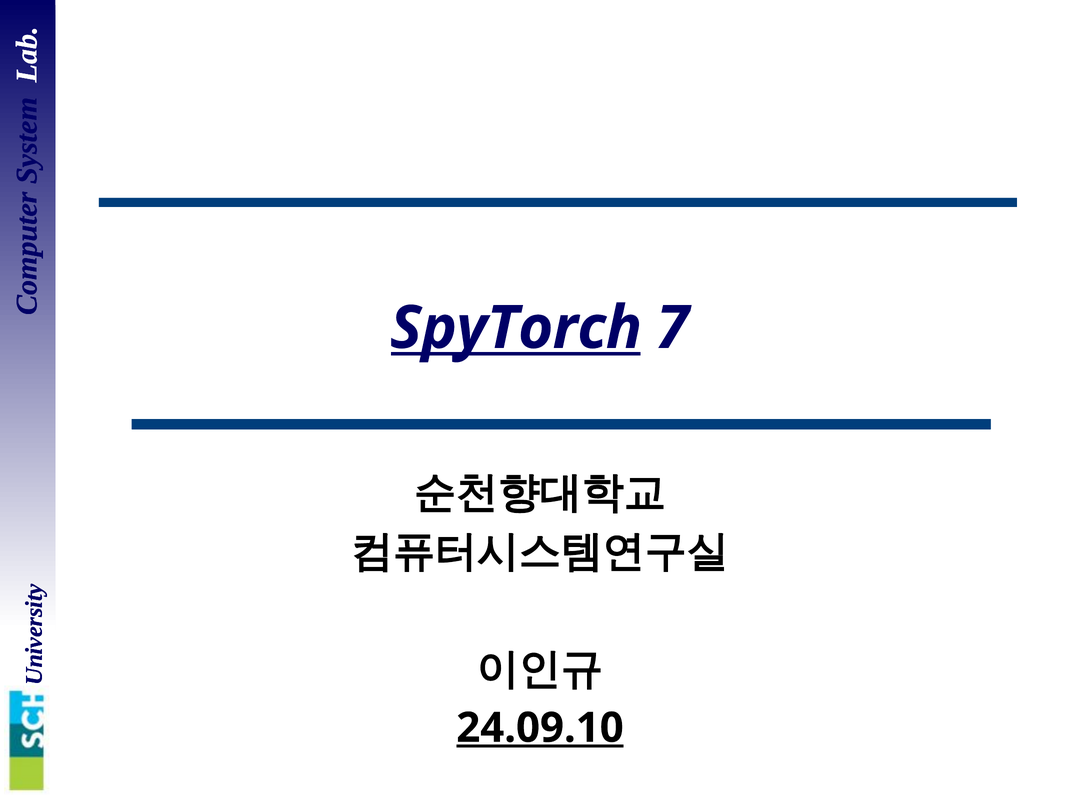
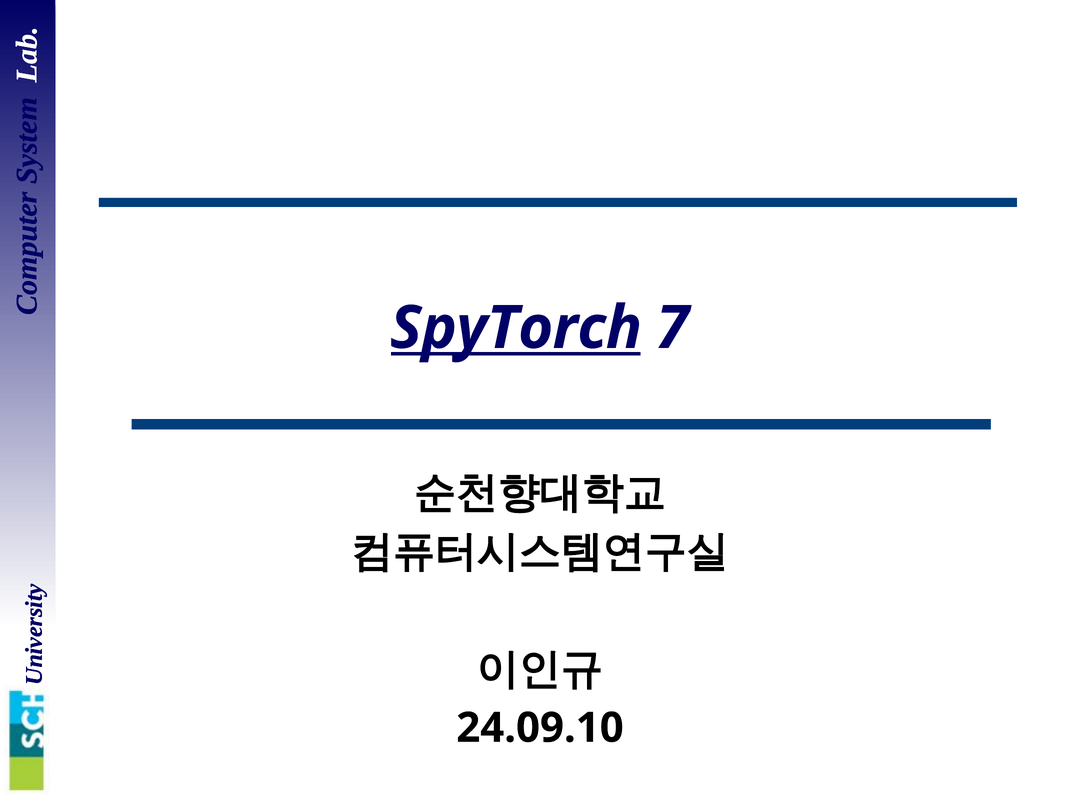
24.09.10 underline: present -> none
